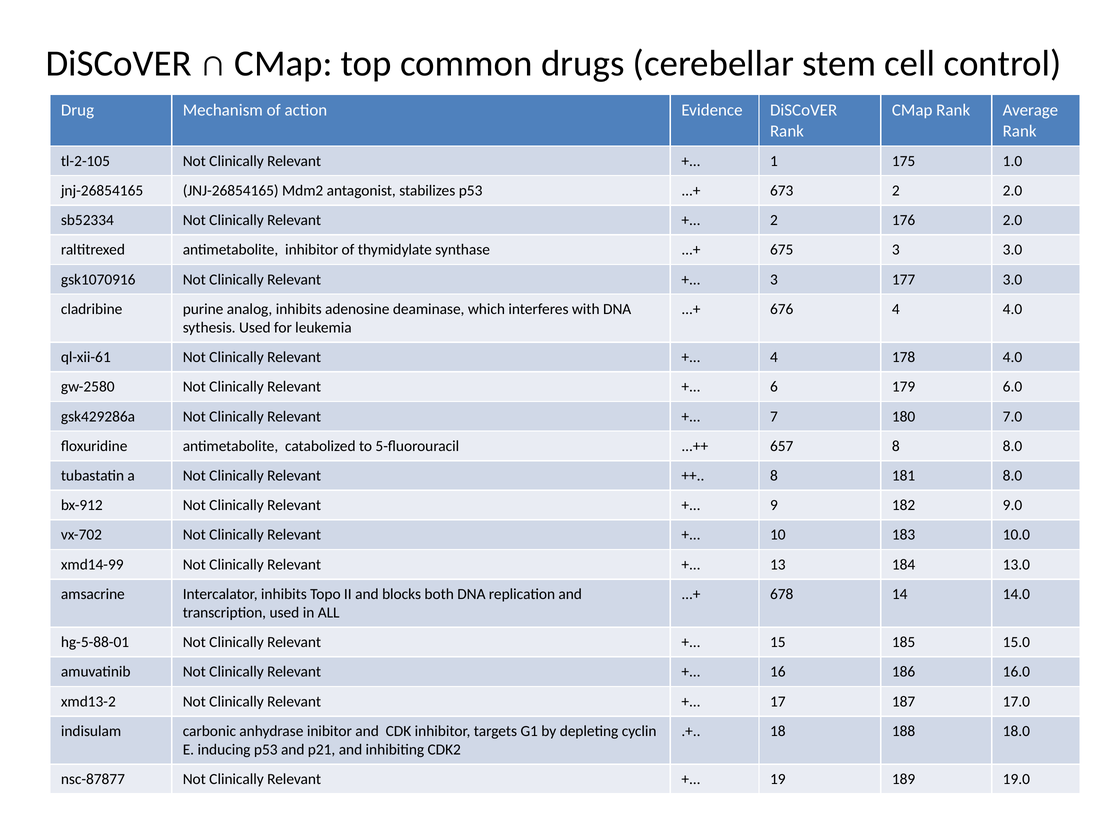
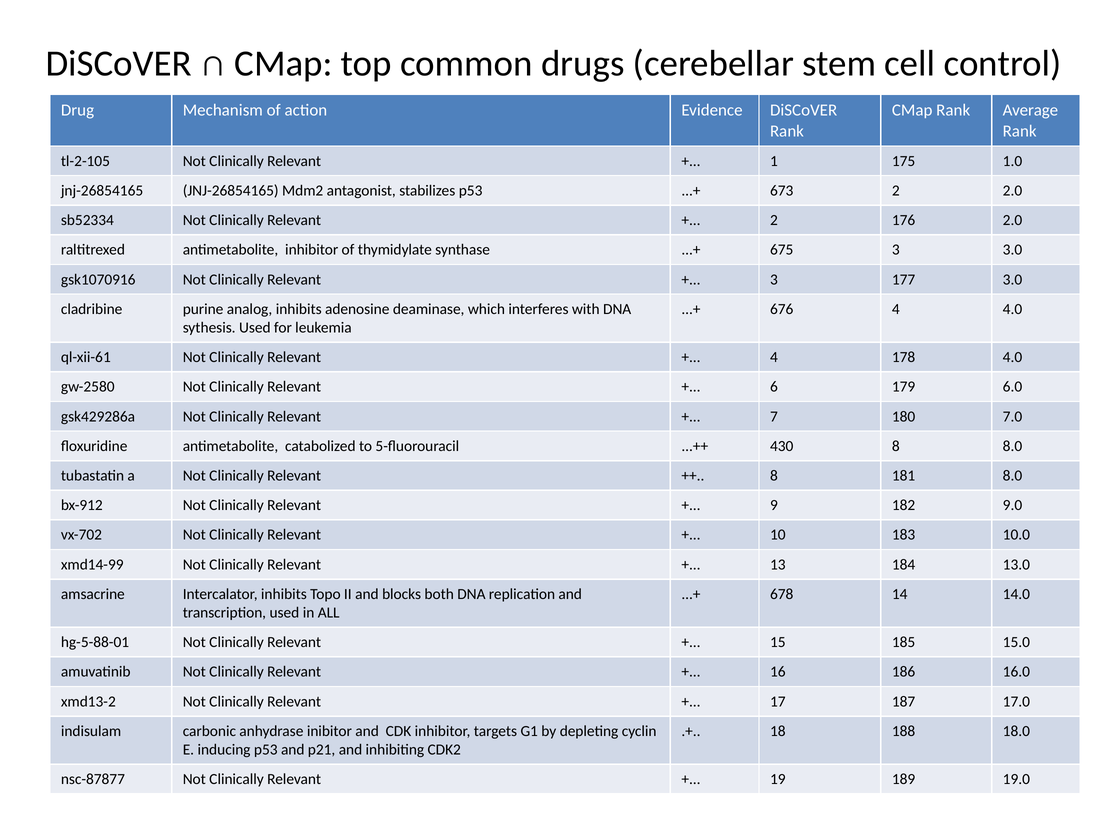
657: 657 -> 430
